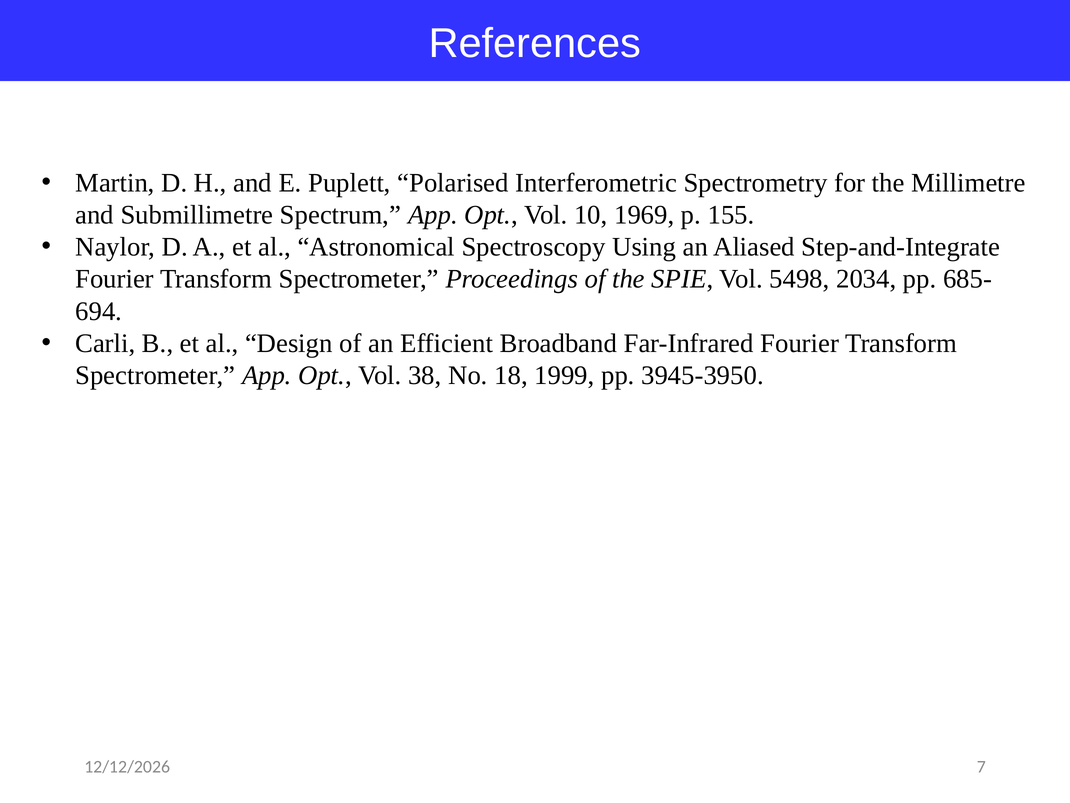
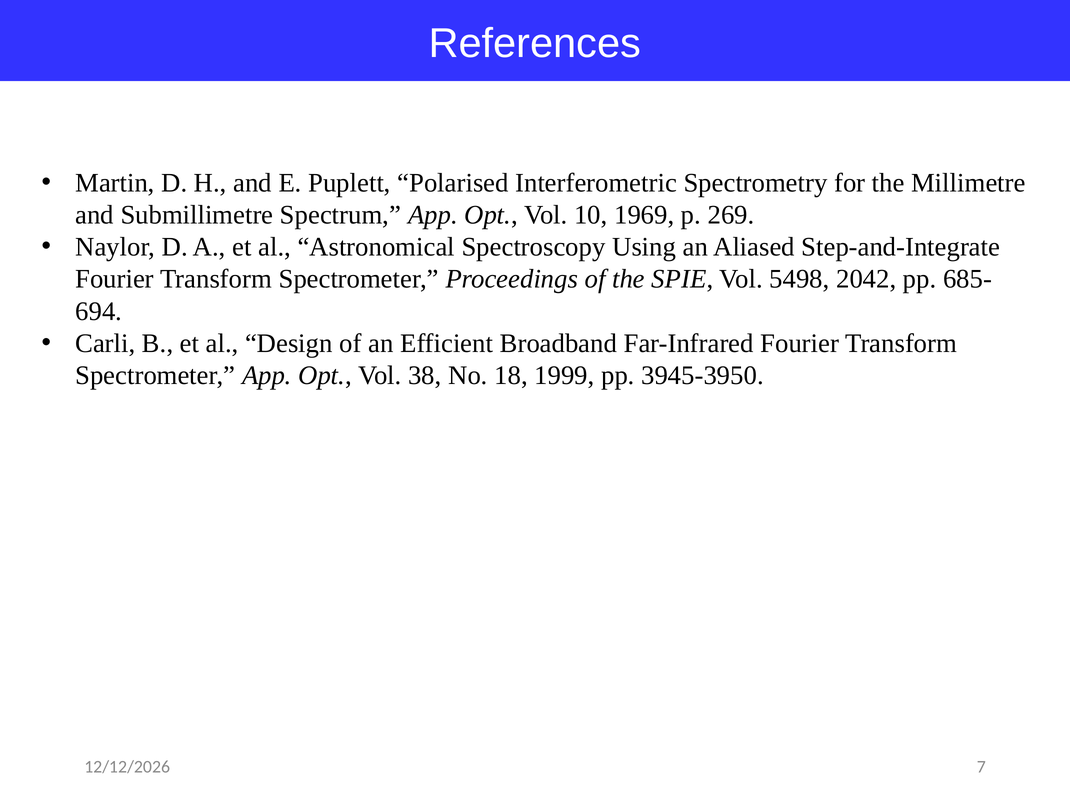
155: 155 -> 269
2034: 2034 -> 2042
